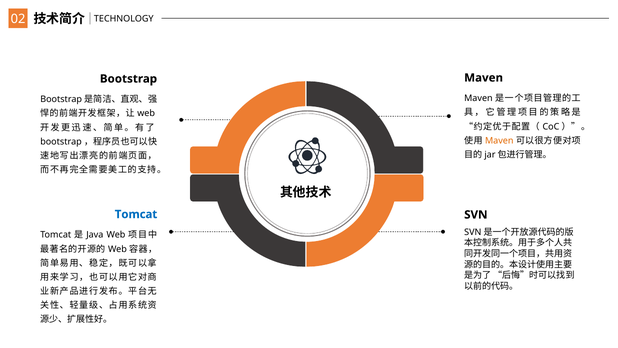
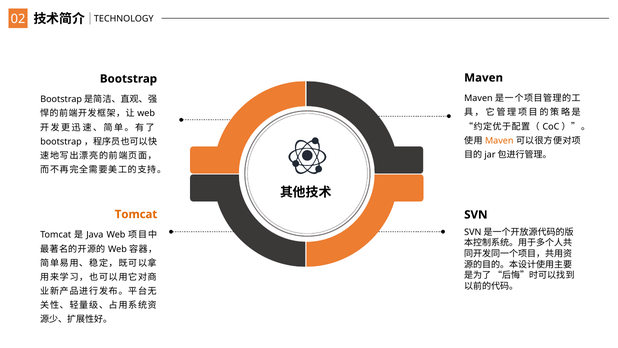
Tomcat at (136, 214) colour: blue -> orange
